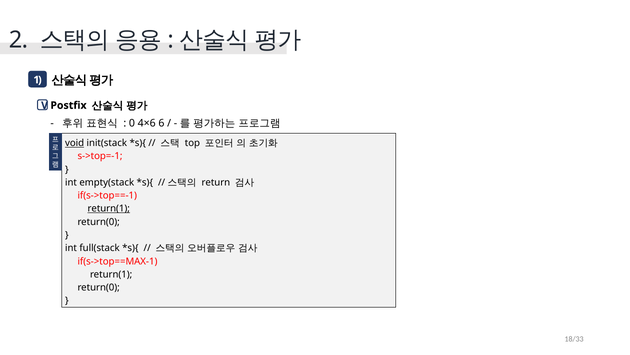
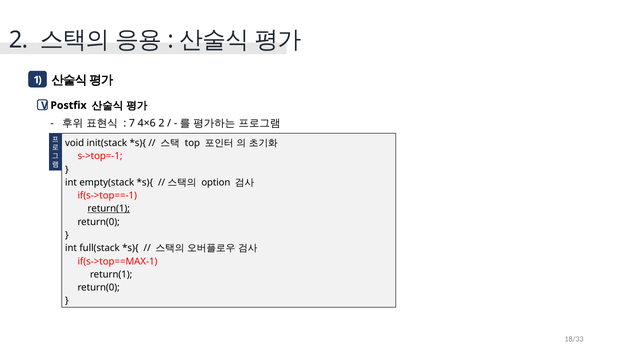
0: 0 -> 7
4×6 6: 6 -> 2
void underline: present -> none
return: return -> option
